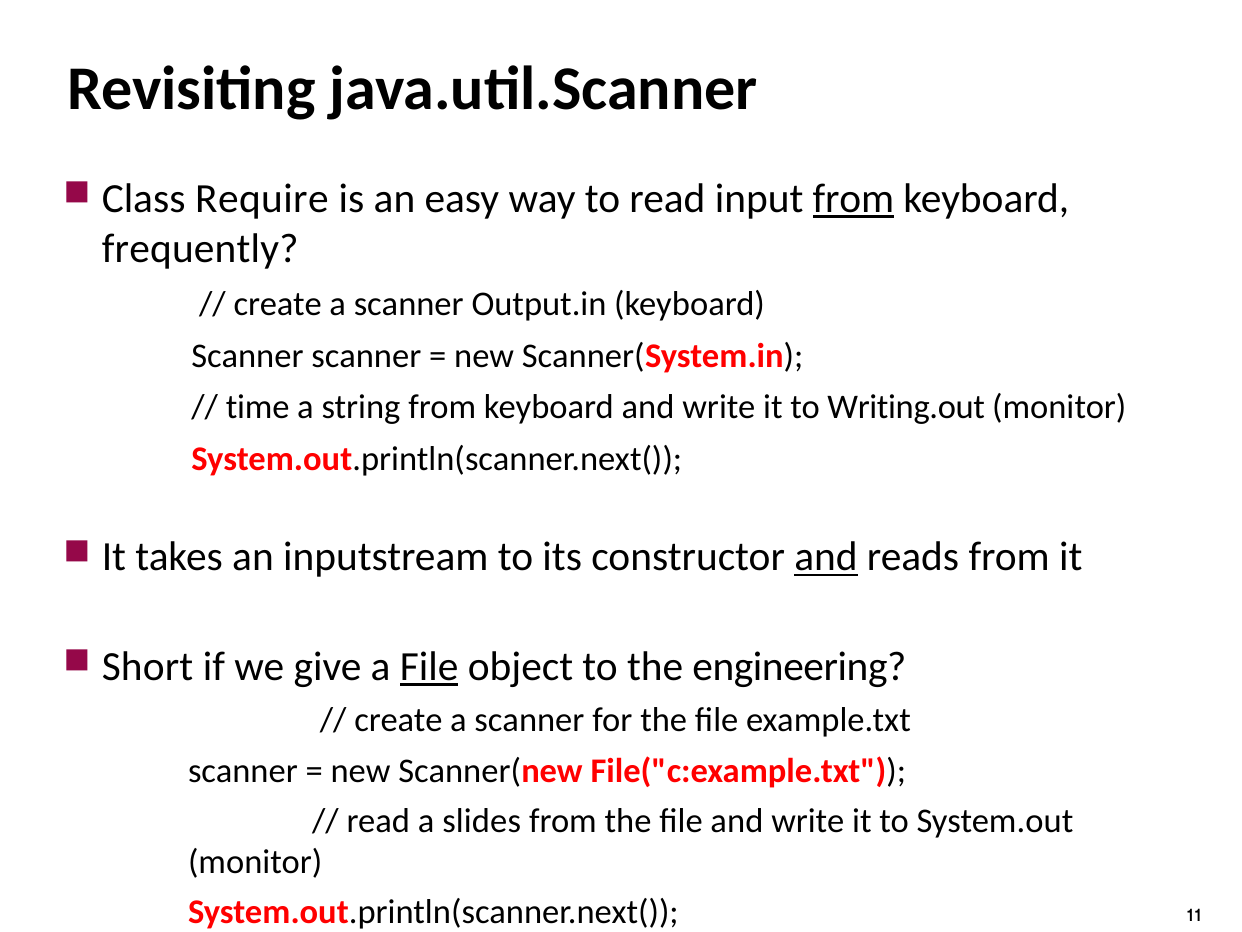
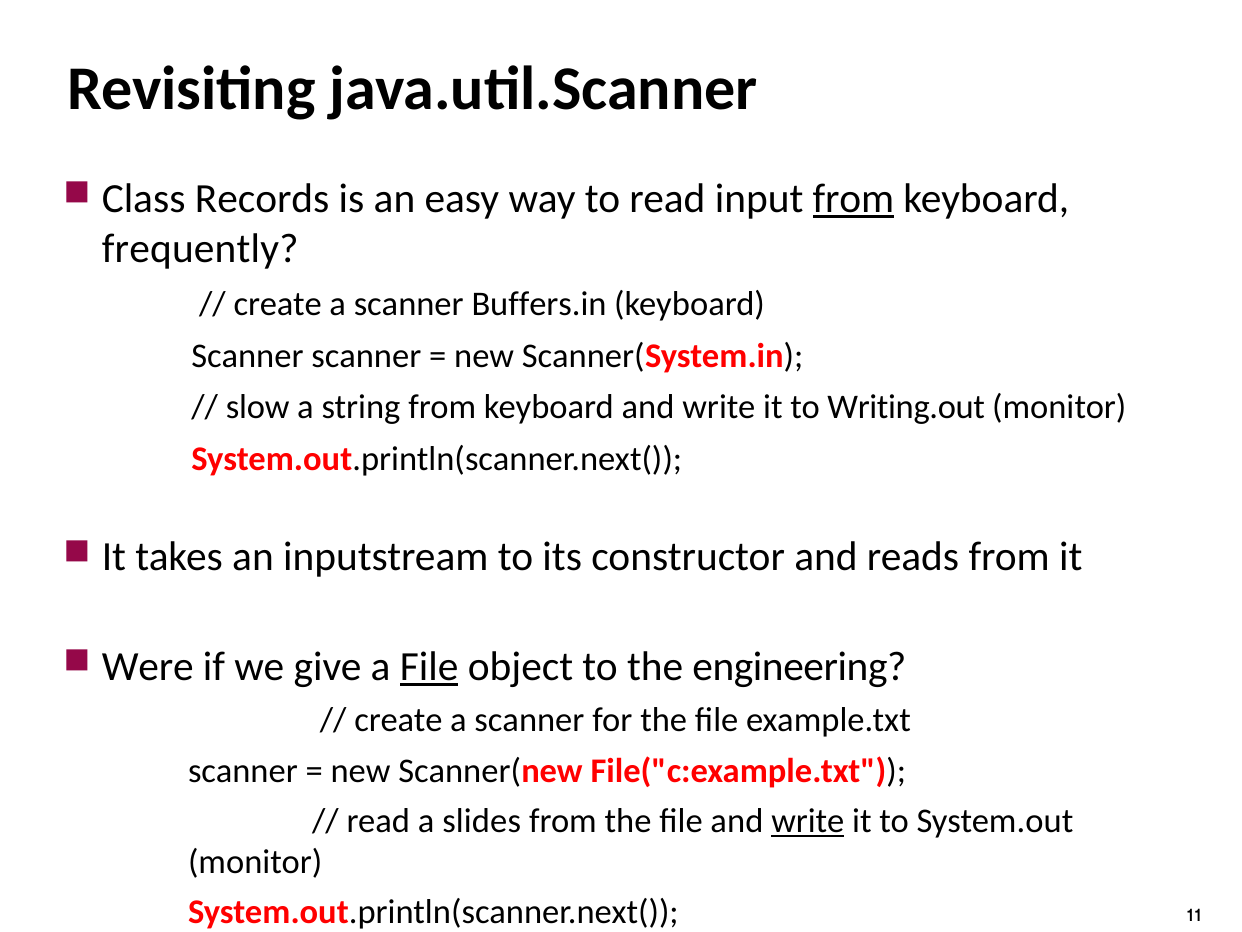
Require: Require -> Records
Output.in: Output.in -> Buffers.in
time: time -> slow
and at (826, 557) underline: present -> none
Short: Short -> Were
write at (808, 820) underline: none -> present
